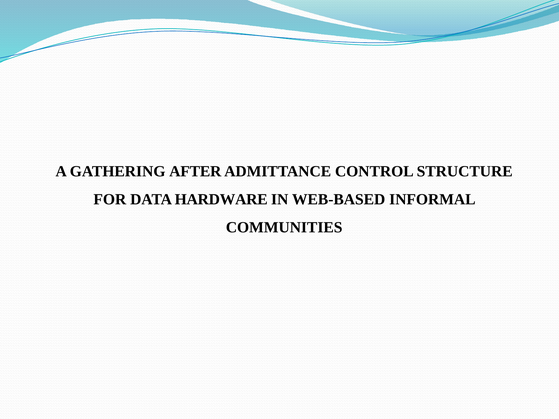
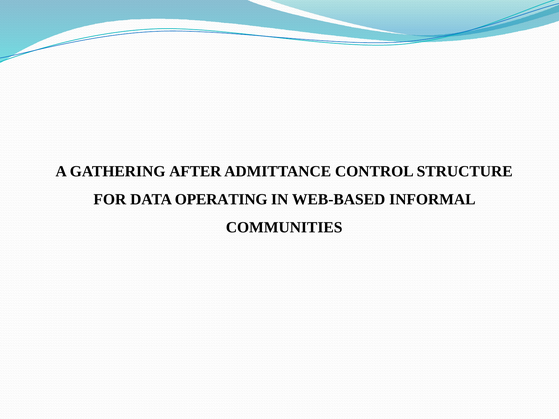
HARDWARE: HARDWARE -> OPERATING
